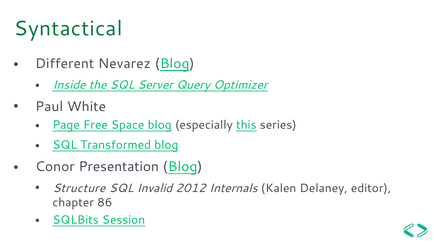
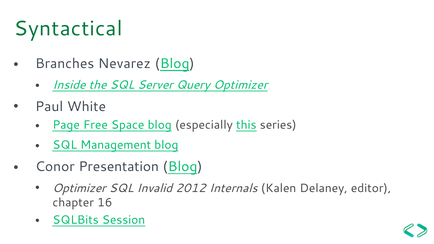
Different: Different -> Branches
Transformed: Transformed -> Management
Structure at (79, 188): Structure -> Optimizer
86: 86 -> 16
